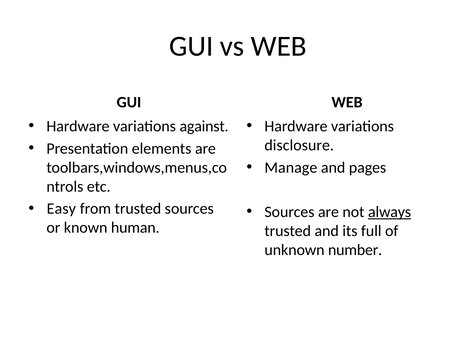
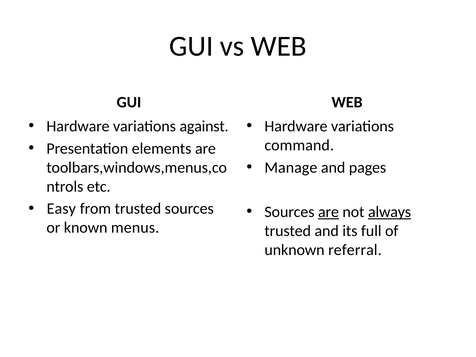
disclosure: disclosure -> command
are at (328, 212) underline: none -> present
human: human -> menus
number: number -> referral
